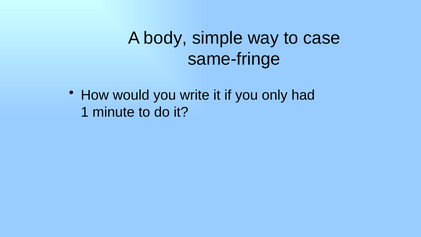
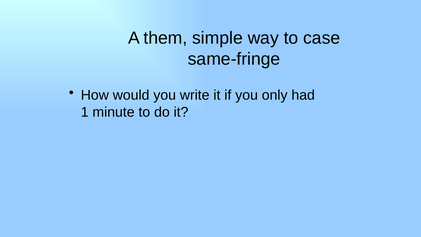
body: body -> them
